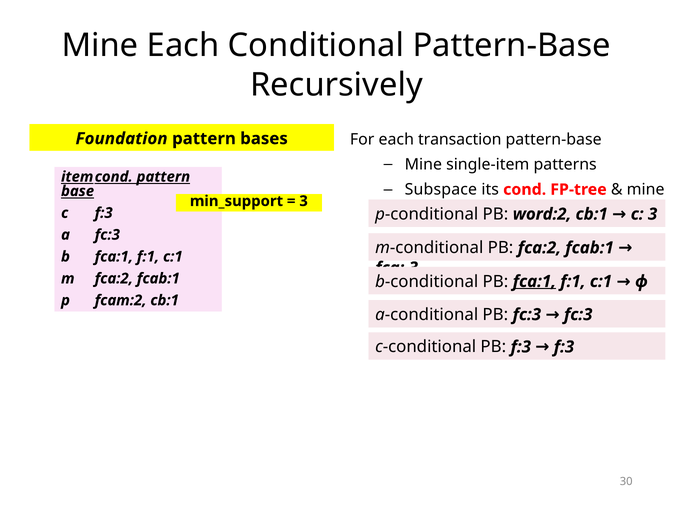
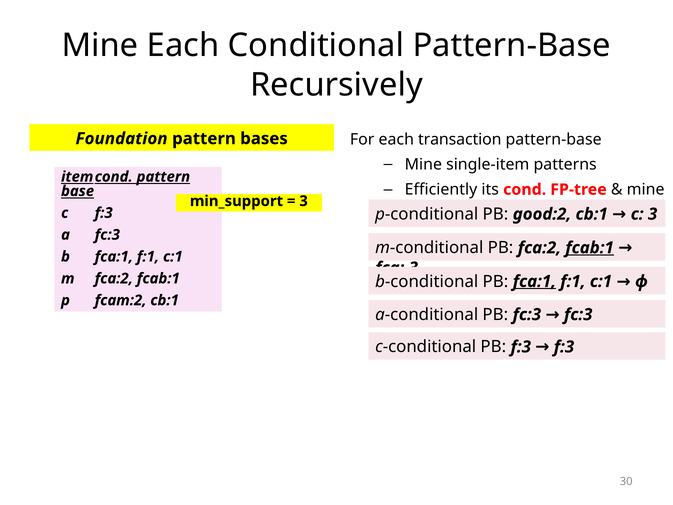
Subspace: Subspace -> Efficiently
word:2: word:2 -> good:2
fcab:1 at (590, 248) underline: none -> present
